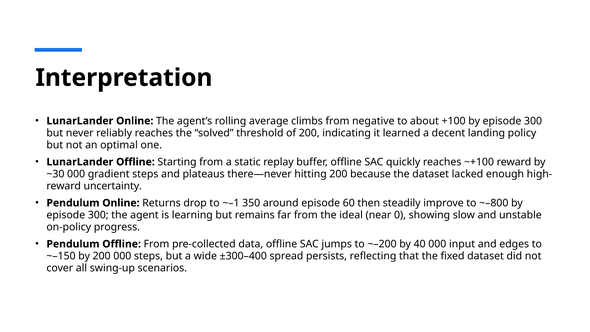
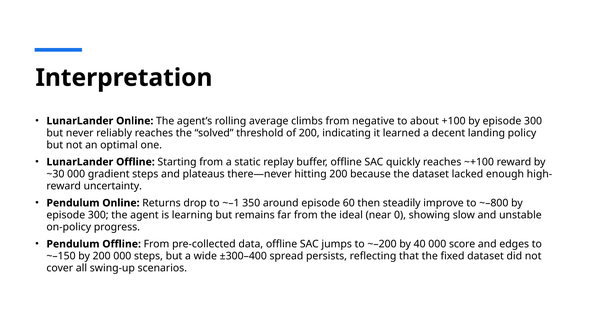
input: input -> score
